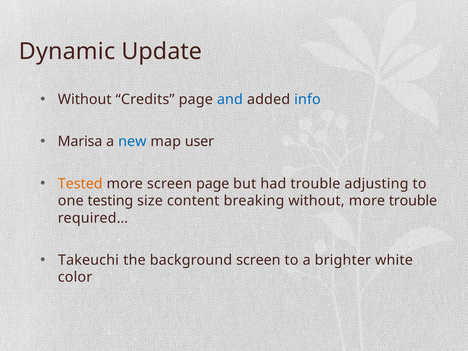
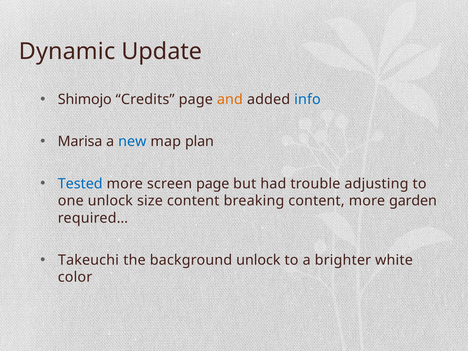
Without at (85, 99): Without -> Shimojo
and colour: blue -> orange
user: user -> plan
Tested colour: orange -> blue
one testing: testing -> unlock
breaking without: without -> content
more trouble: trouble -> garden
background screen: screen -> unlock
